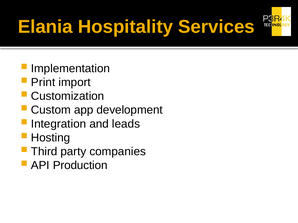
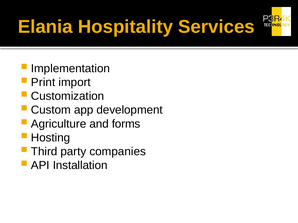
Integration: Integration -> Agriculture
leads: leads -> forms
Production: Production -> Installation
